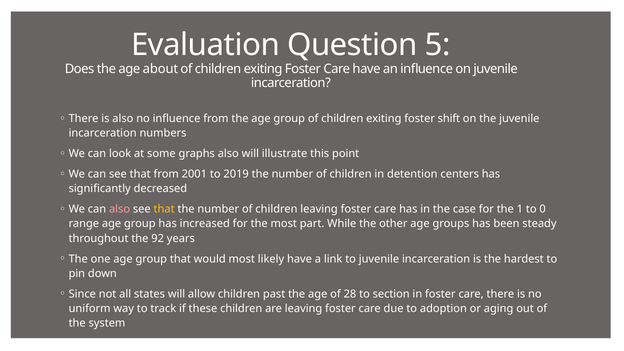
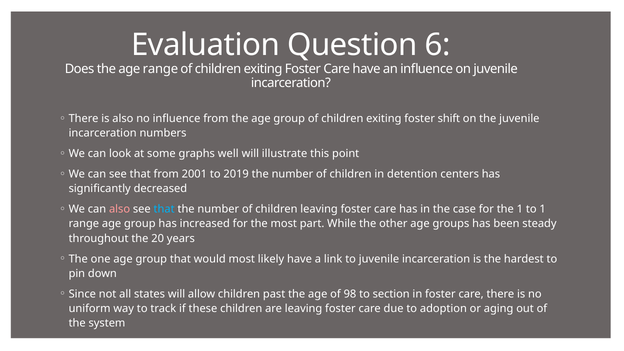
5: 5 -> 6
age about: about -> range
graphs also: also -> well
that at (164, 209) colour: yellow -> light blue
to 0: 0 -> 1
92: 92 -> 20
28: 28 -> 98
